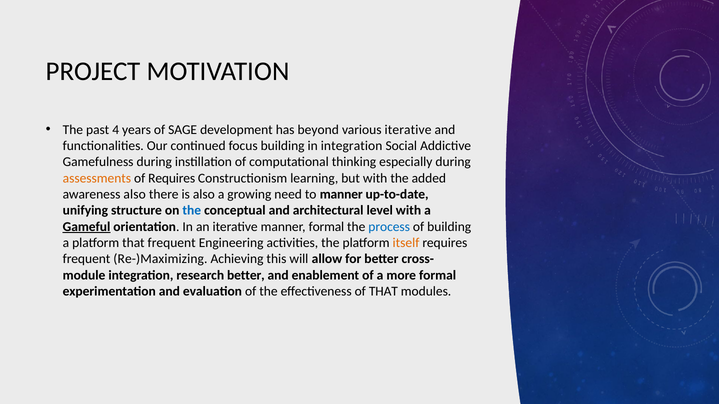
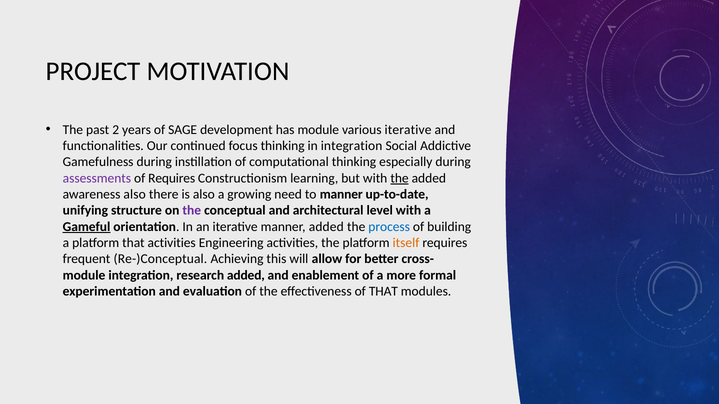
4: 4 -> 2
has beyond: beyond -> module
focus building: building -> thinking
assessments colour: orange -> purple
the at (400, 178) underline: none -> present
the at (192, 211) colour: blue -> purple
manner formal: formal -> added
that frequent: frequent -> activities
Re-)Maximizing: Re-)Maximizing -> Re-)Conceptual
research better: better -> added
